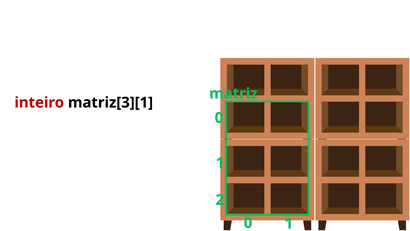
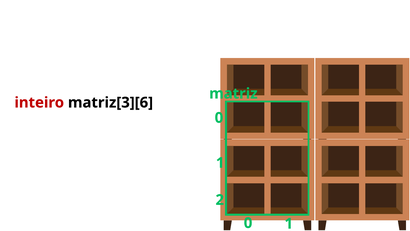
matriz[3][1: matriz[3][1 -> matriz[3][6
